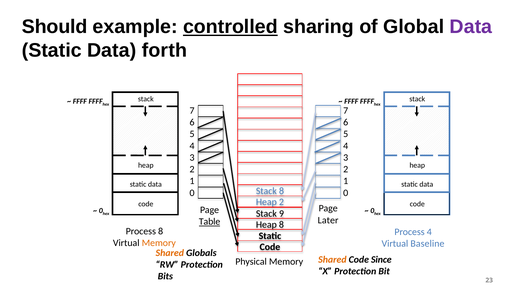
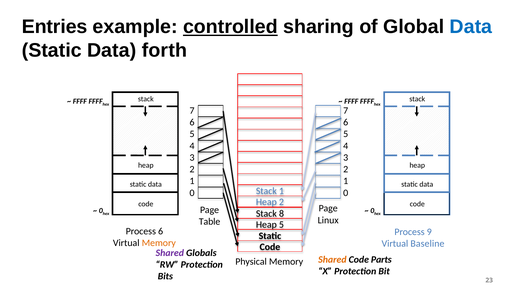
Should: Should -> Entries
Data at (471, 27) colour: purple -> blue
Stack 8: 8 -> 1
9: 9 -> 8
Later: Later -> Linux
Table underline: present -> none
Heap 8: 8 -> 5
Process 8: 8 -> 6
Process 4: 4 -> 9
Shared at (170, 253) colour: orange -> purple
Since: Since -> Parts
